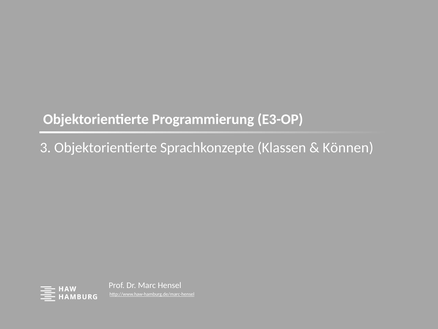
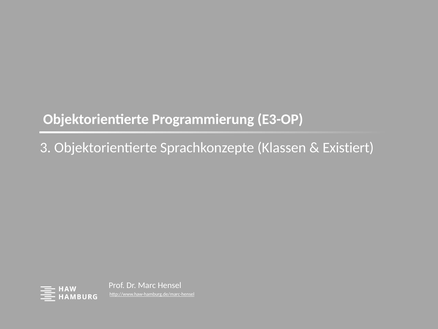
Können: Können -> Existiert
